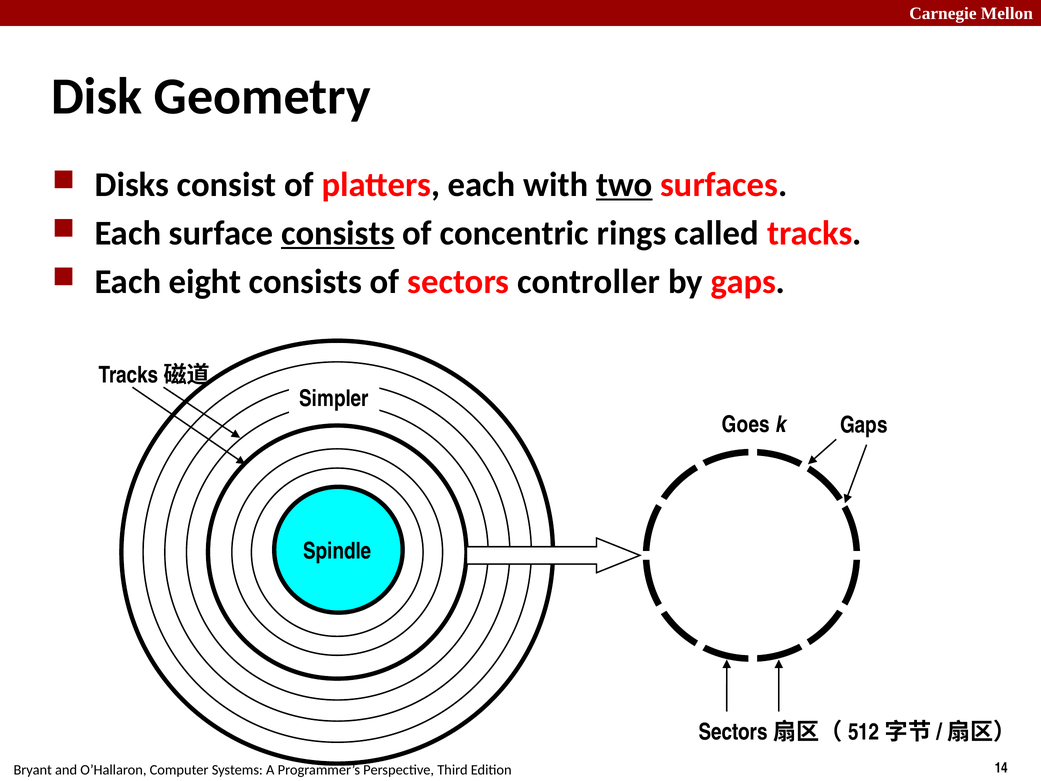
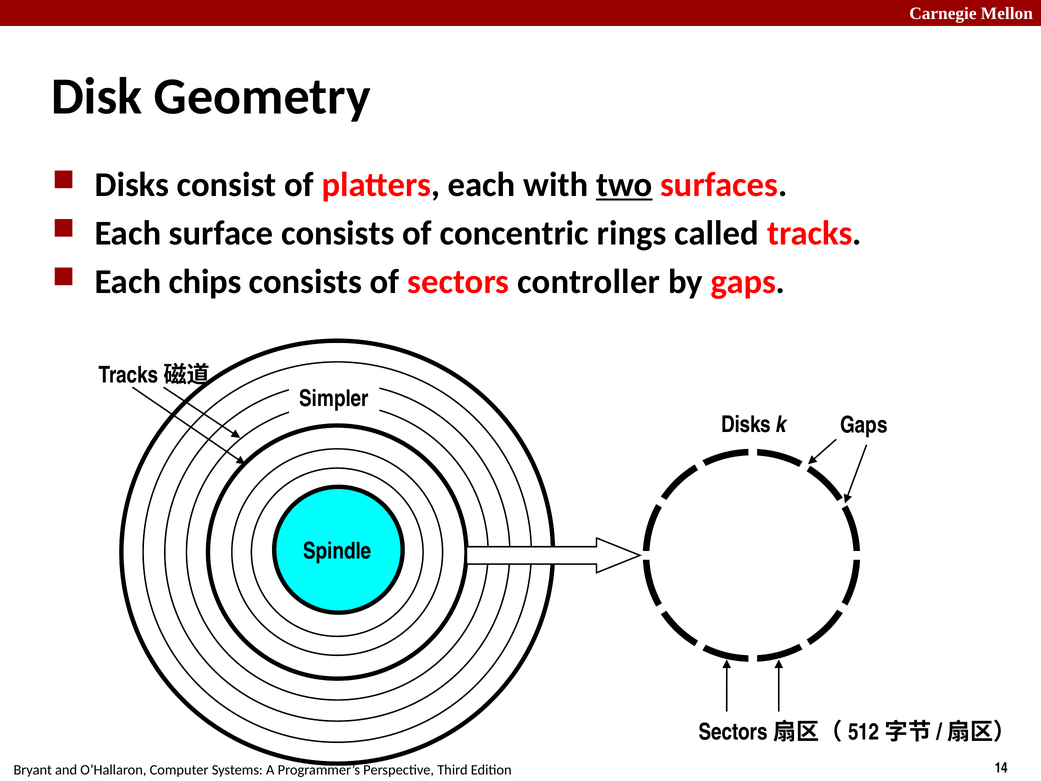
consists at (338, 233) underline: present -> none
eight: eight -> chips
Goes at (746, 425): Goes -> Disks
